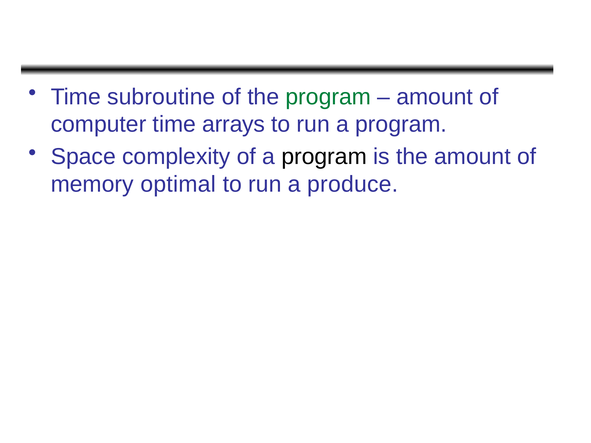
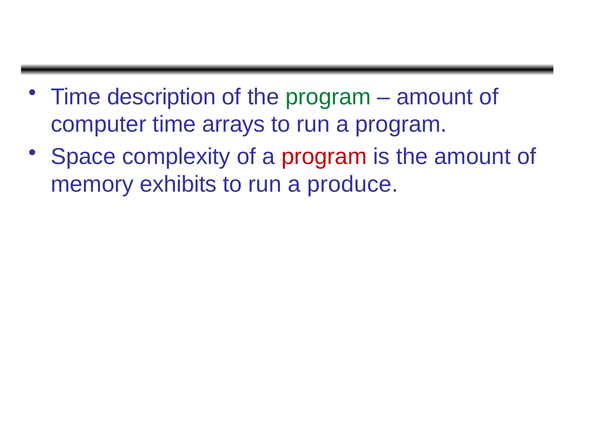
subroutine: subroutine -> description
program at (324, 157) colour: black -> red
optimal: optimal -> exhibits
